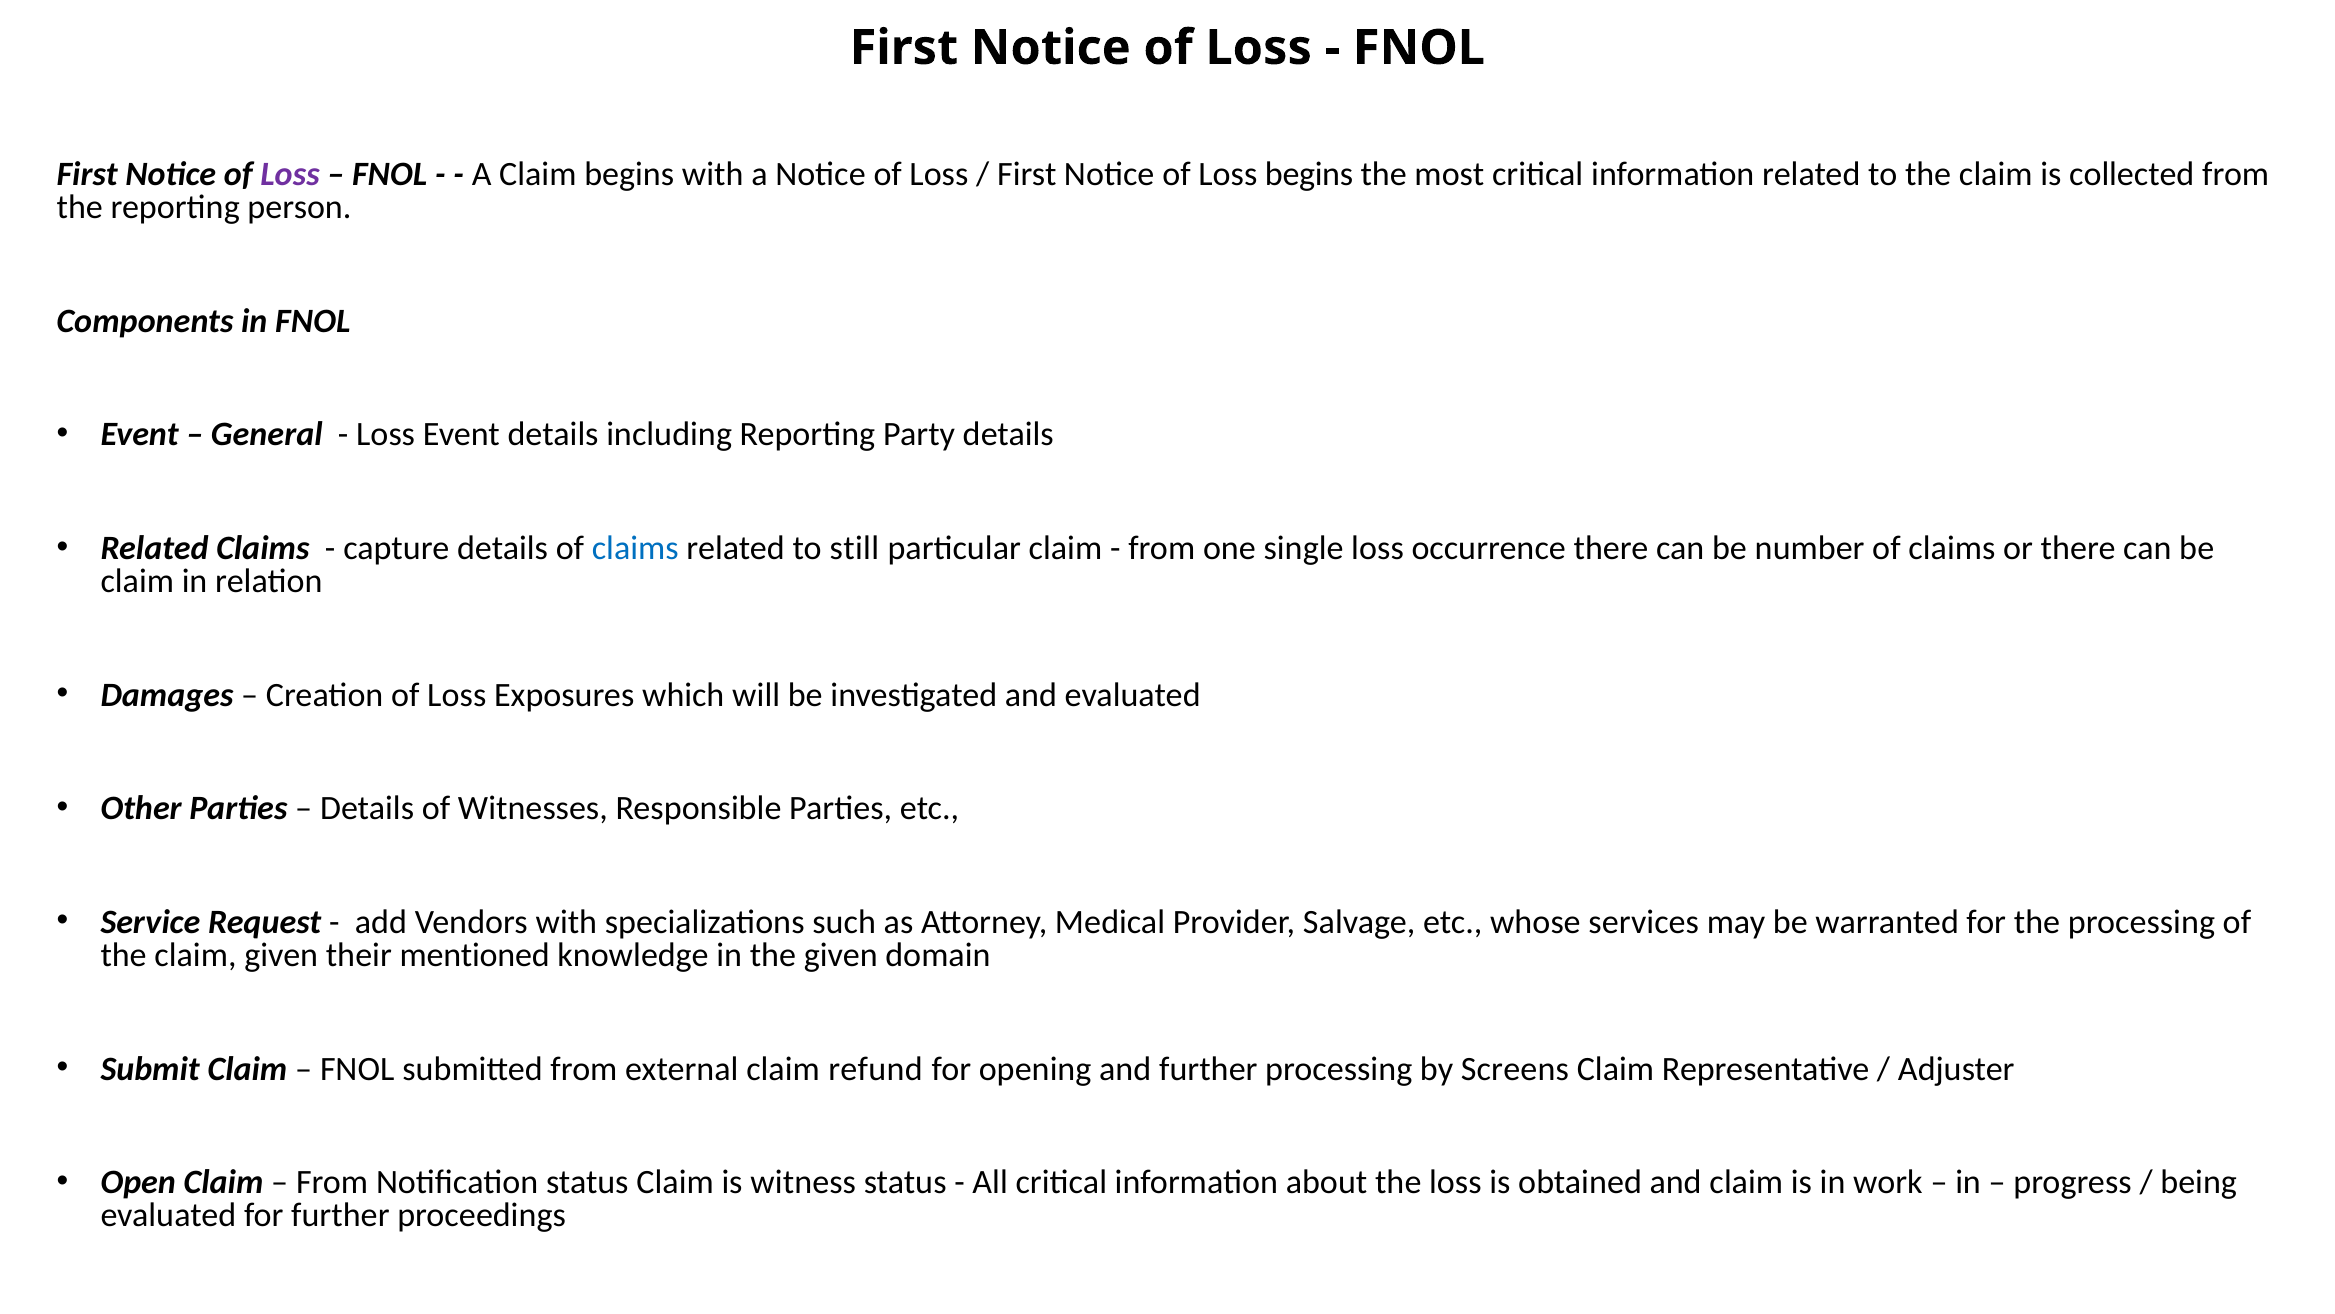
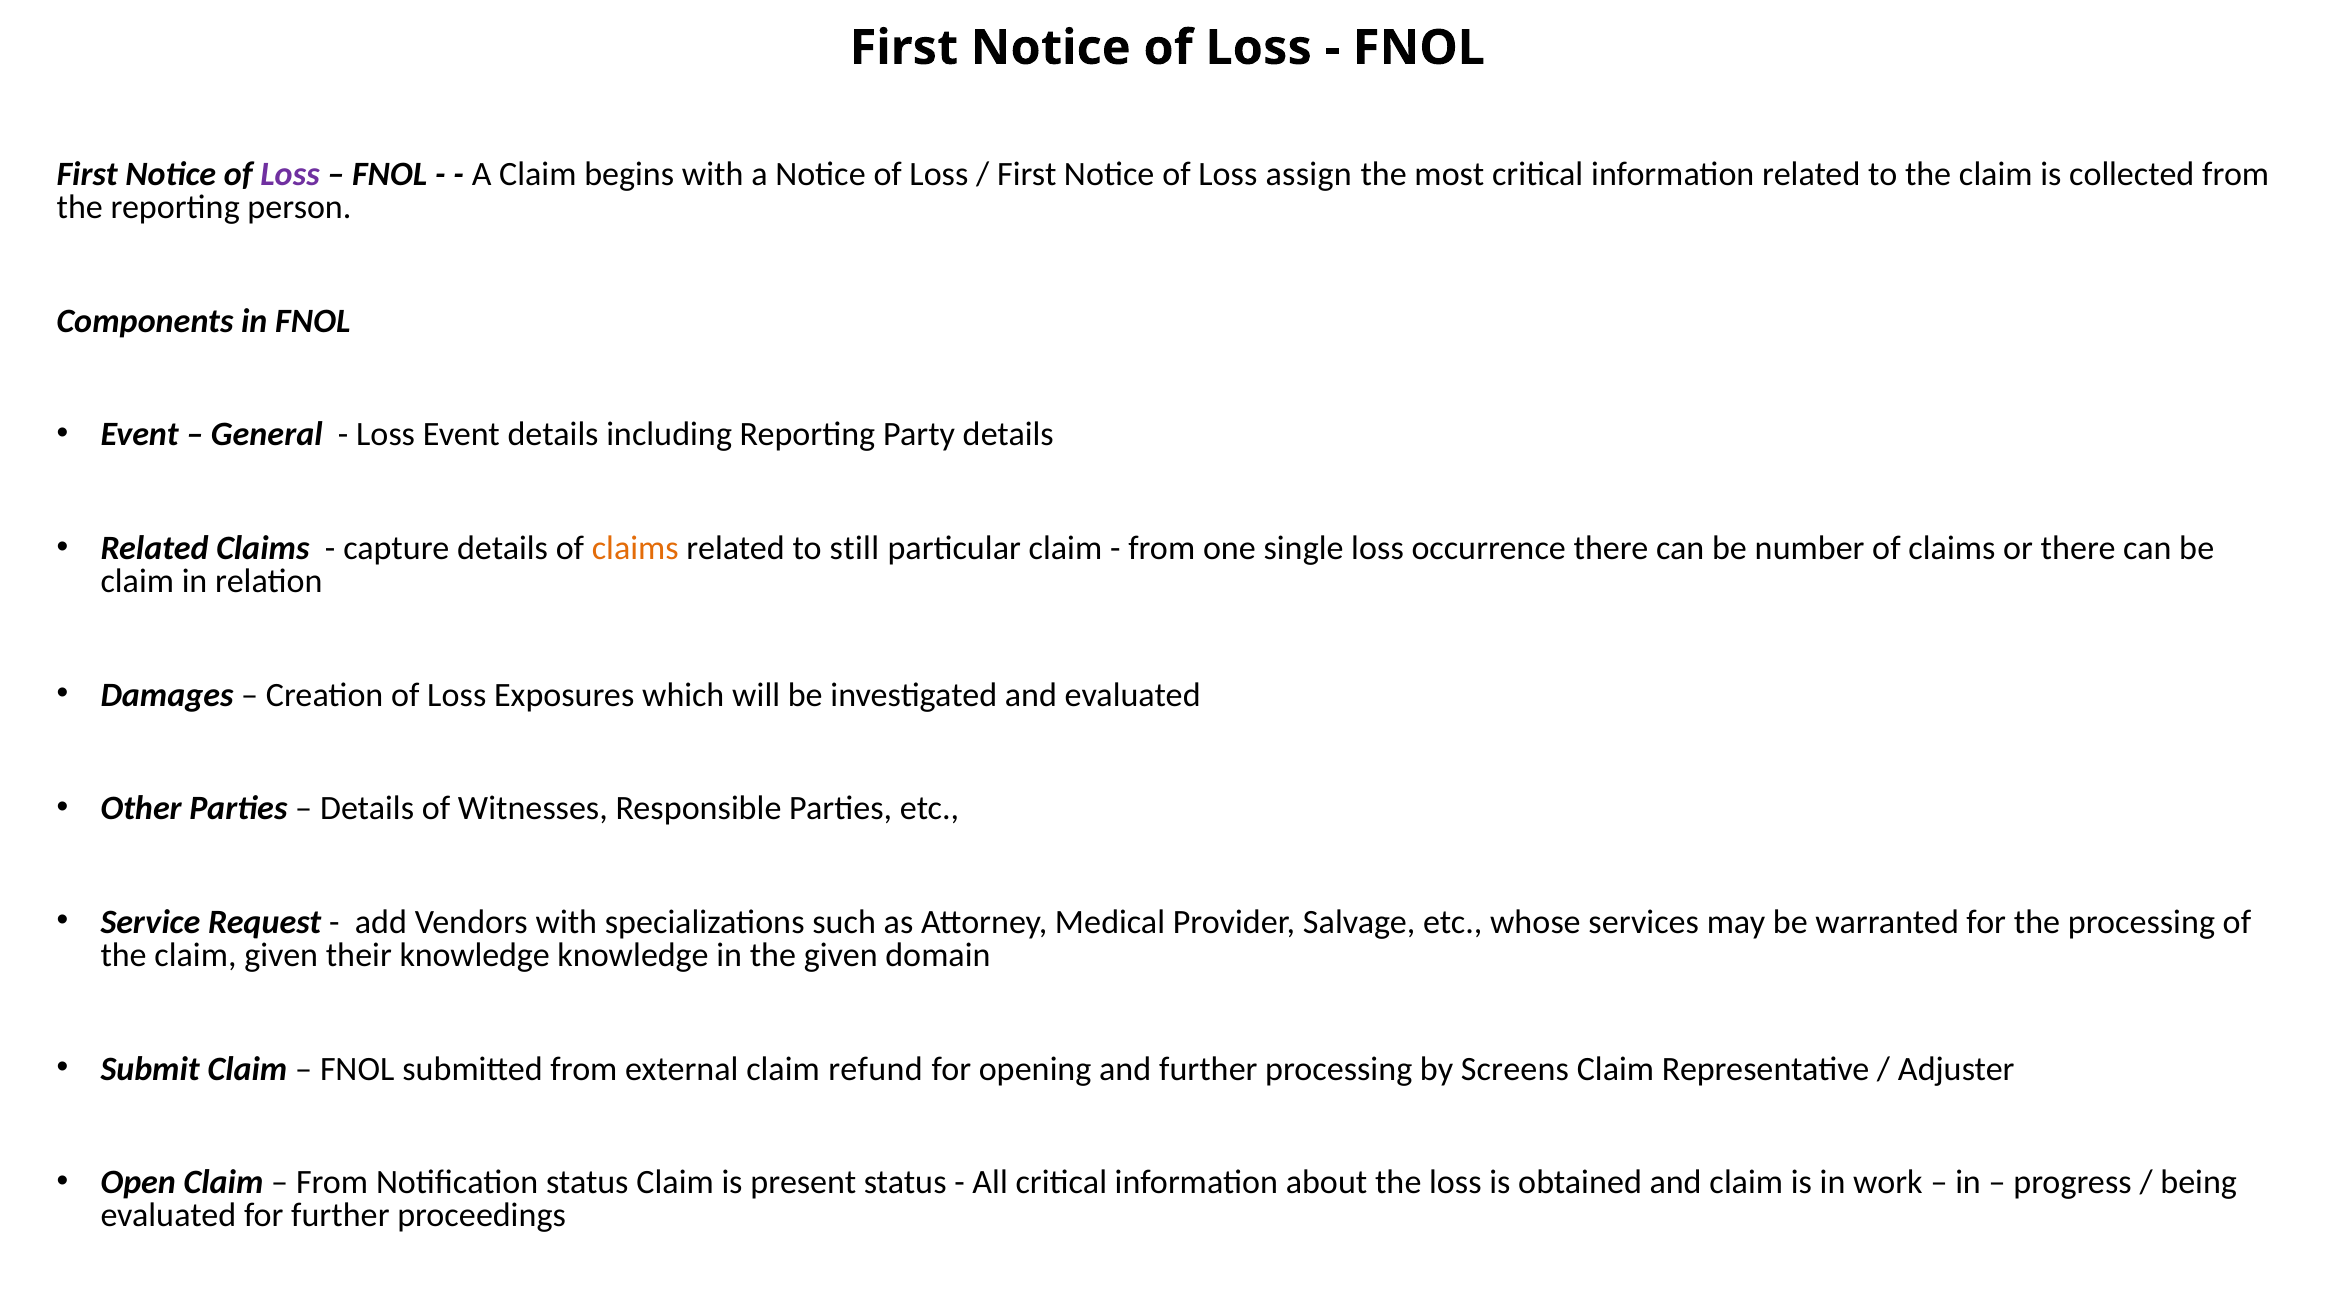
Loss begins: begins -> assign
claims at (635, 548) colour: blue -> orange
their mentioned: mentioned -> knowledge
witness: witness -> present
